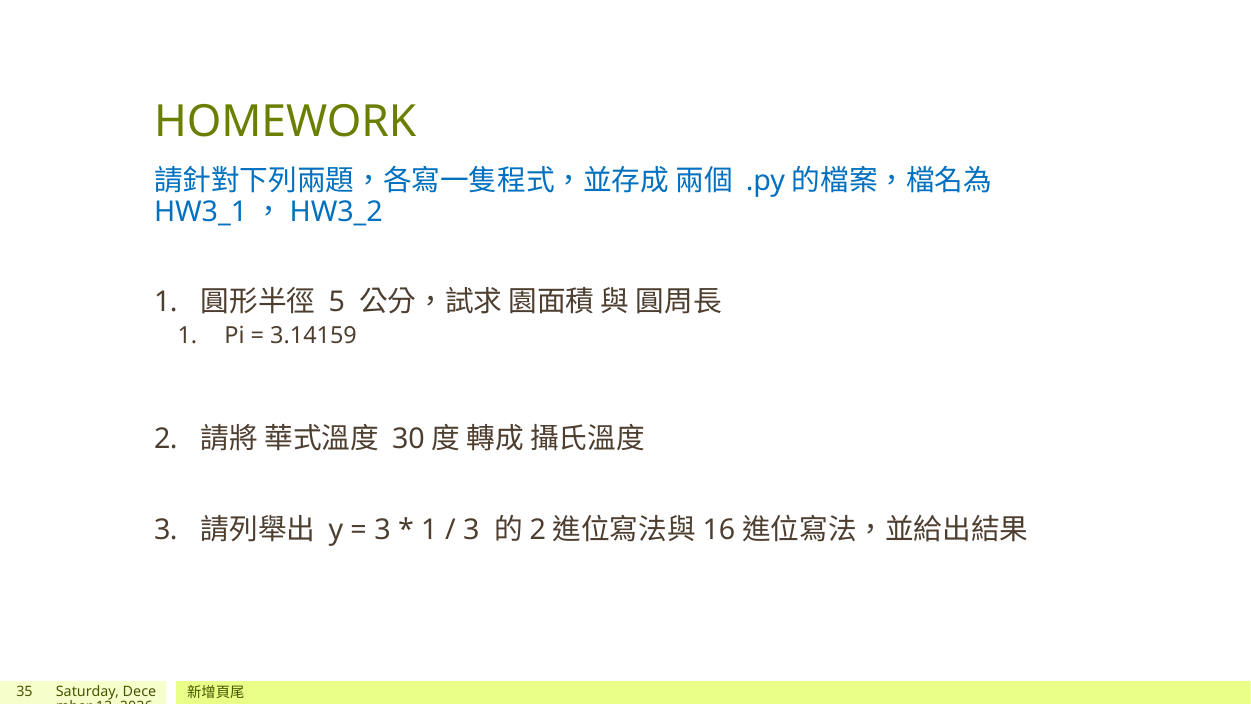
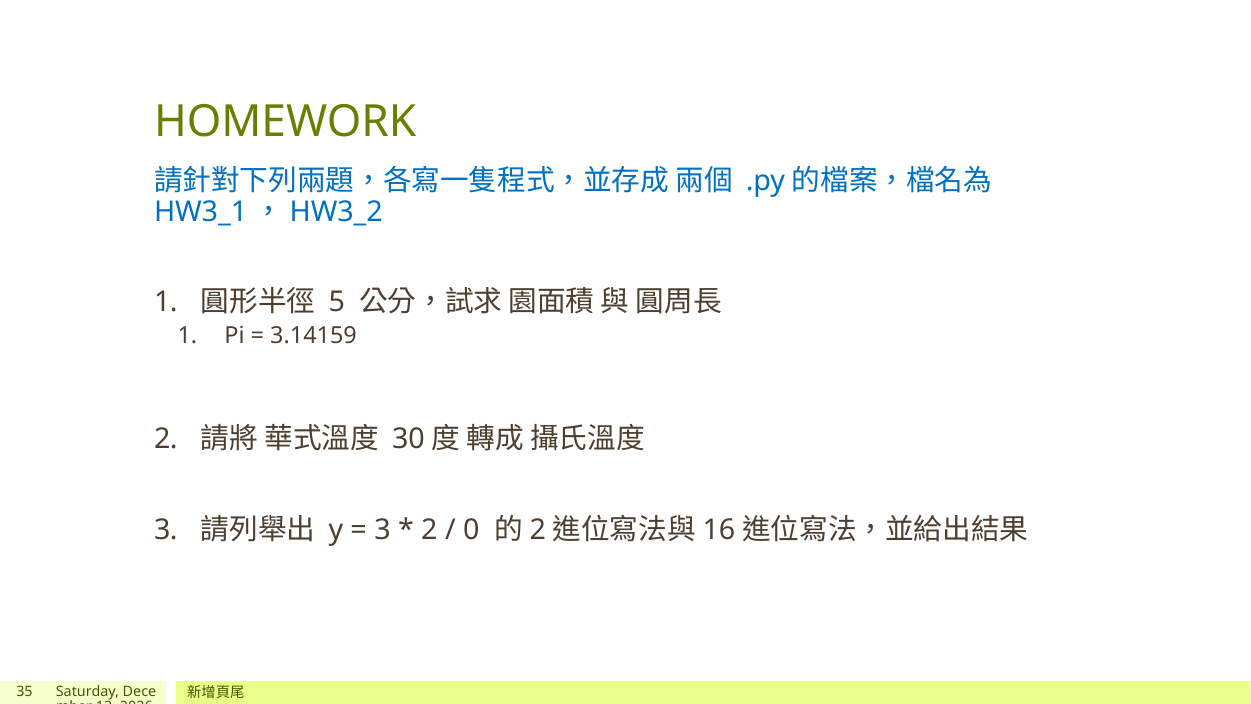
1 at (429, 530): 1 -> 2
3 at (471, 530): 3 -> 0
